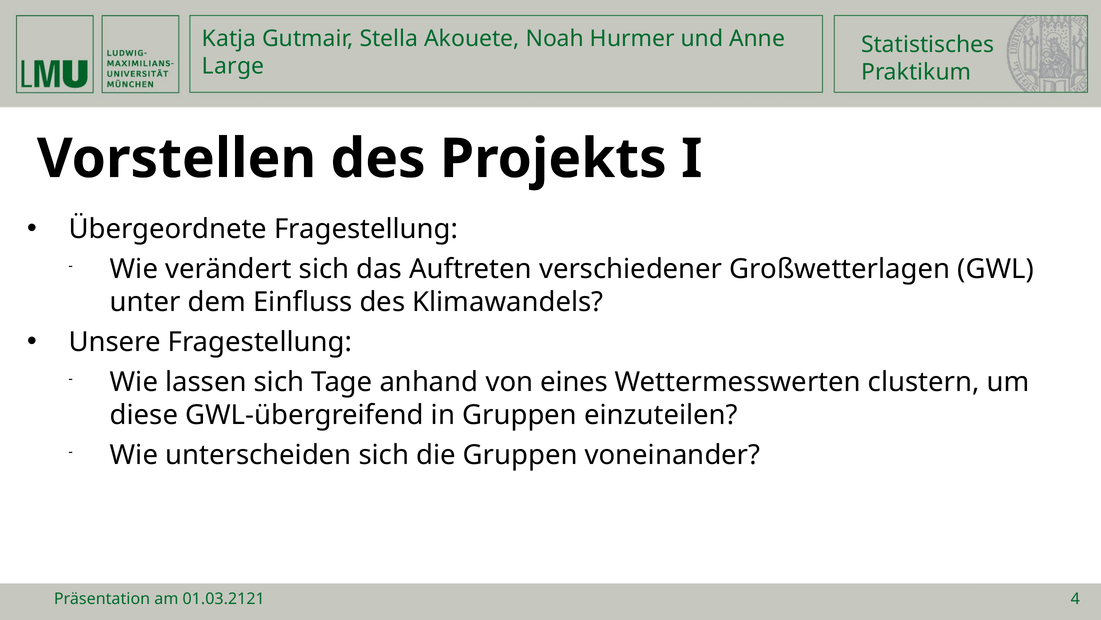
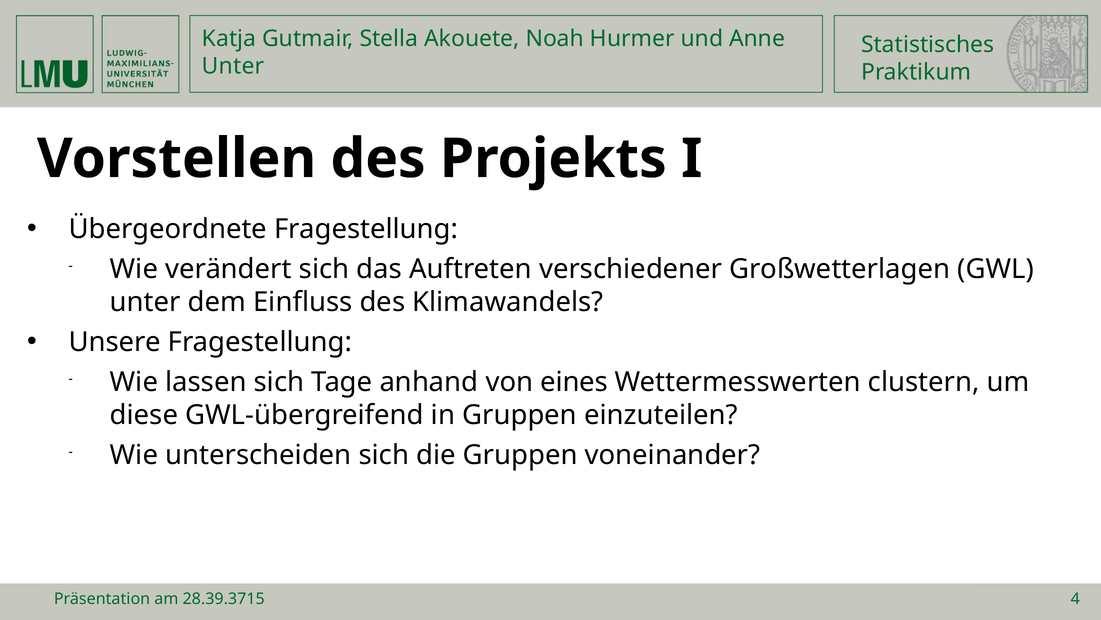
Large at (233, 66): Large -> Unter
01.03.2121: 01.03.2121 -> 28.39.3715
